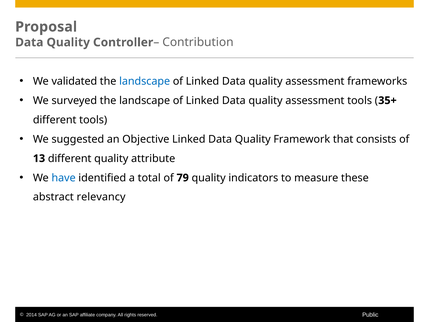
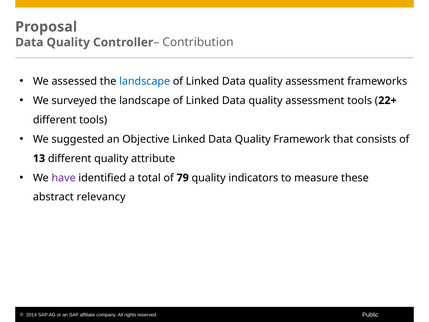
validated: validated -> assessed
35+: 35+ -> 22+
have colour: blue -> purple
